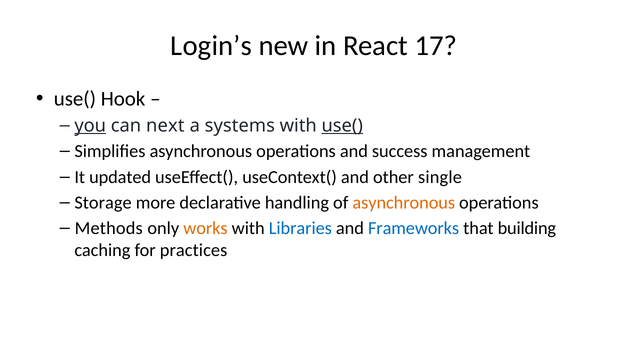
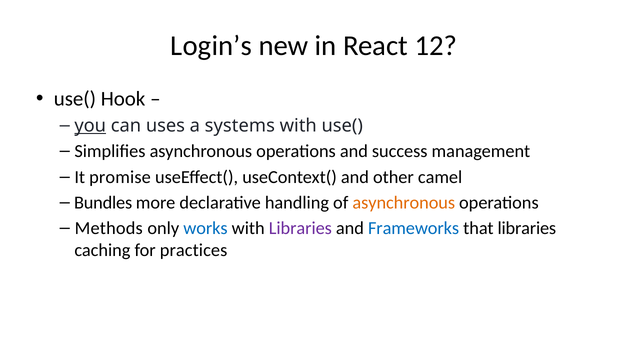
17: 17 -> 12
next: next -> uses
use( at (342, 126) underline: present -> none
updated: updated -> promise
single: single -> camel
Storage: Storage -> Bundles
works colour: orange -> blue
Libraries at (300, 229) colour: blue -> purple
that building: building -> libraries
